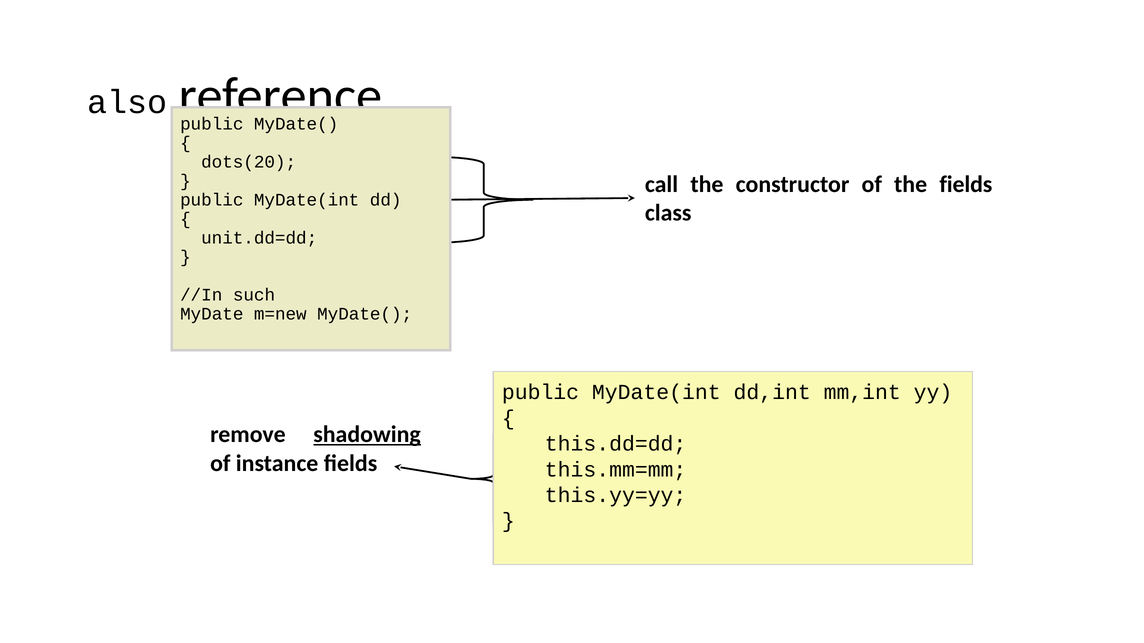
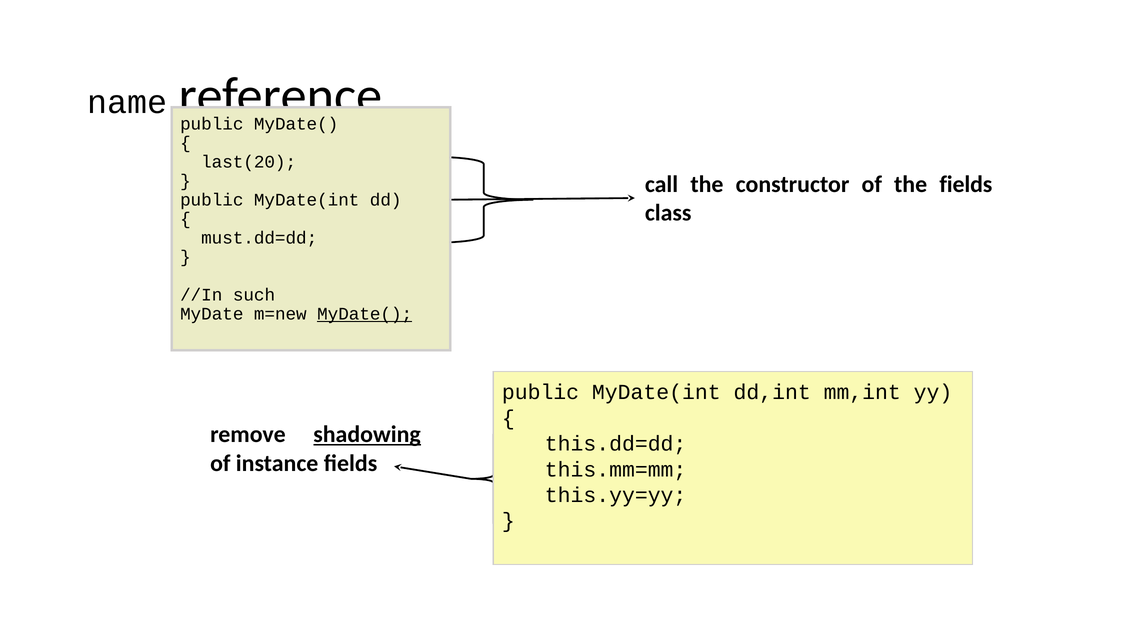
also: also -> name
dots(20: dots(20 -> last(20
unit.dd=dd: unit.dd=dd -> must.dd=dd
MyDate( at (365, 314) underline: none -> present
